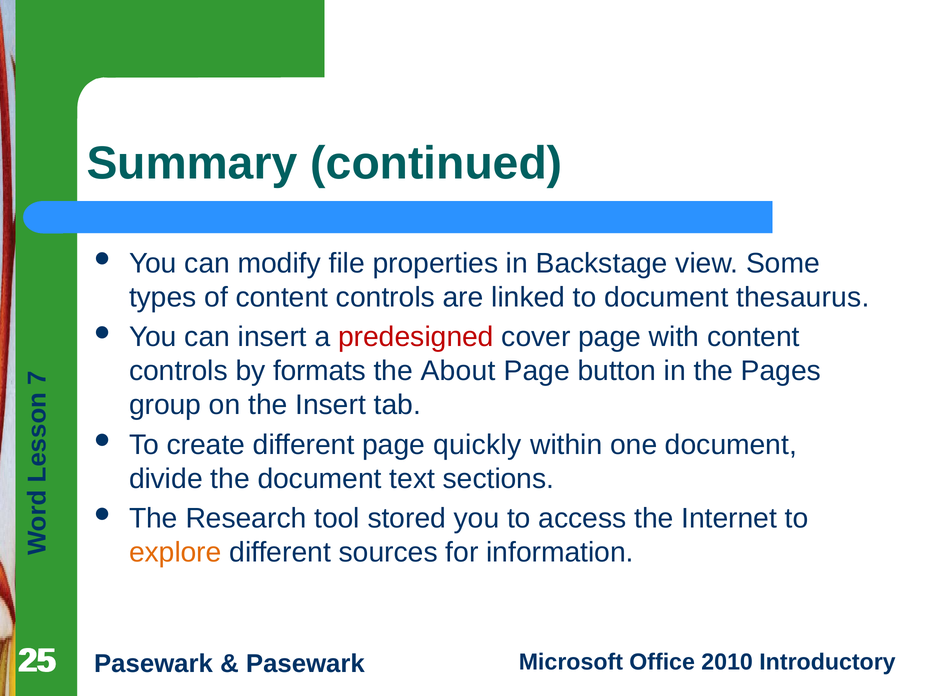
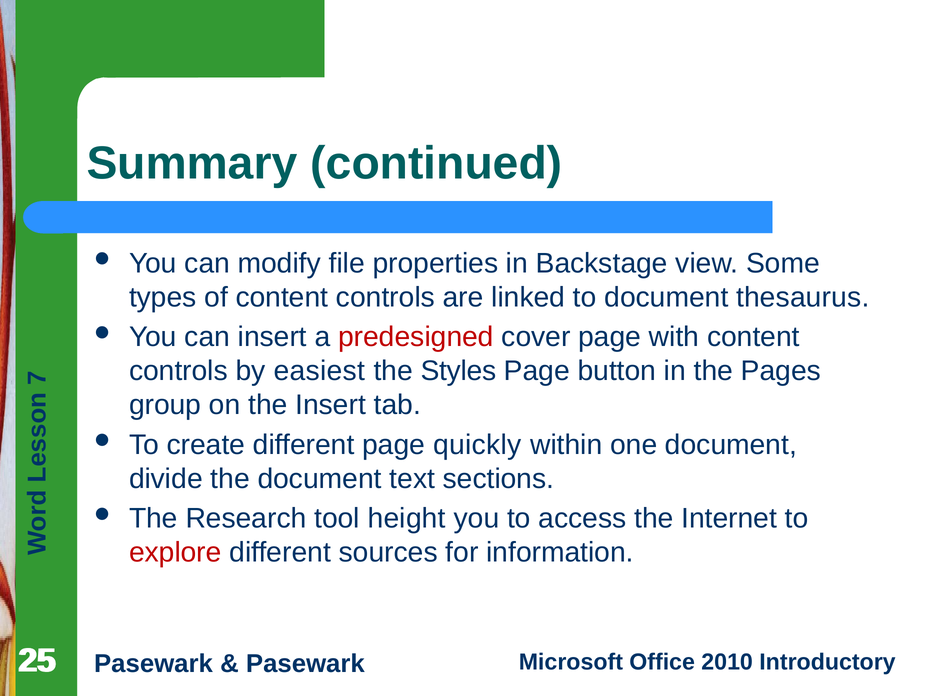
formats: formats -> easiest
About: About -> Styles
stored: stored -> height
explore colour: orange -> red
